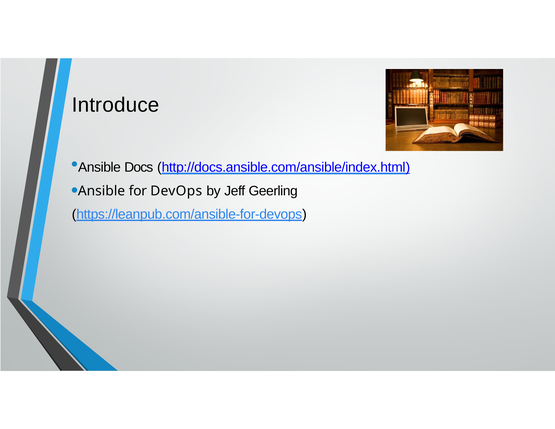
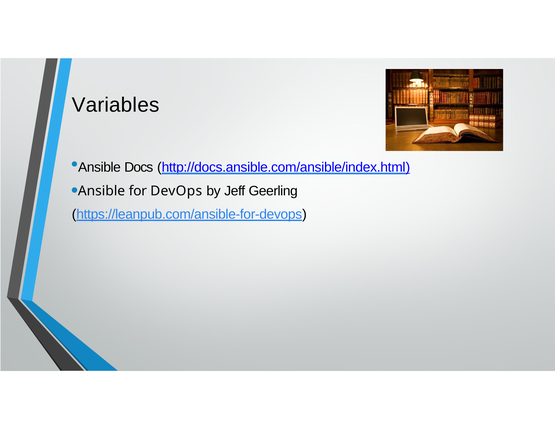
Introduce: Introduce -> Variables
